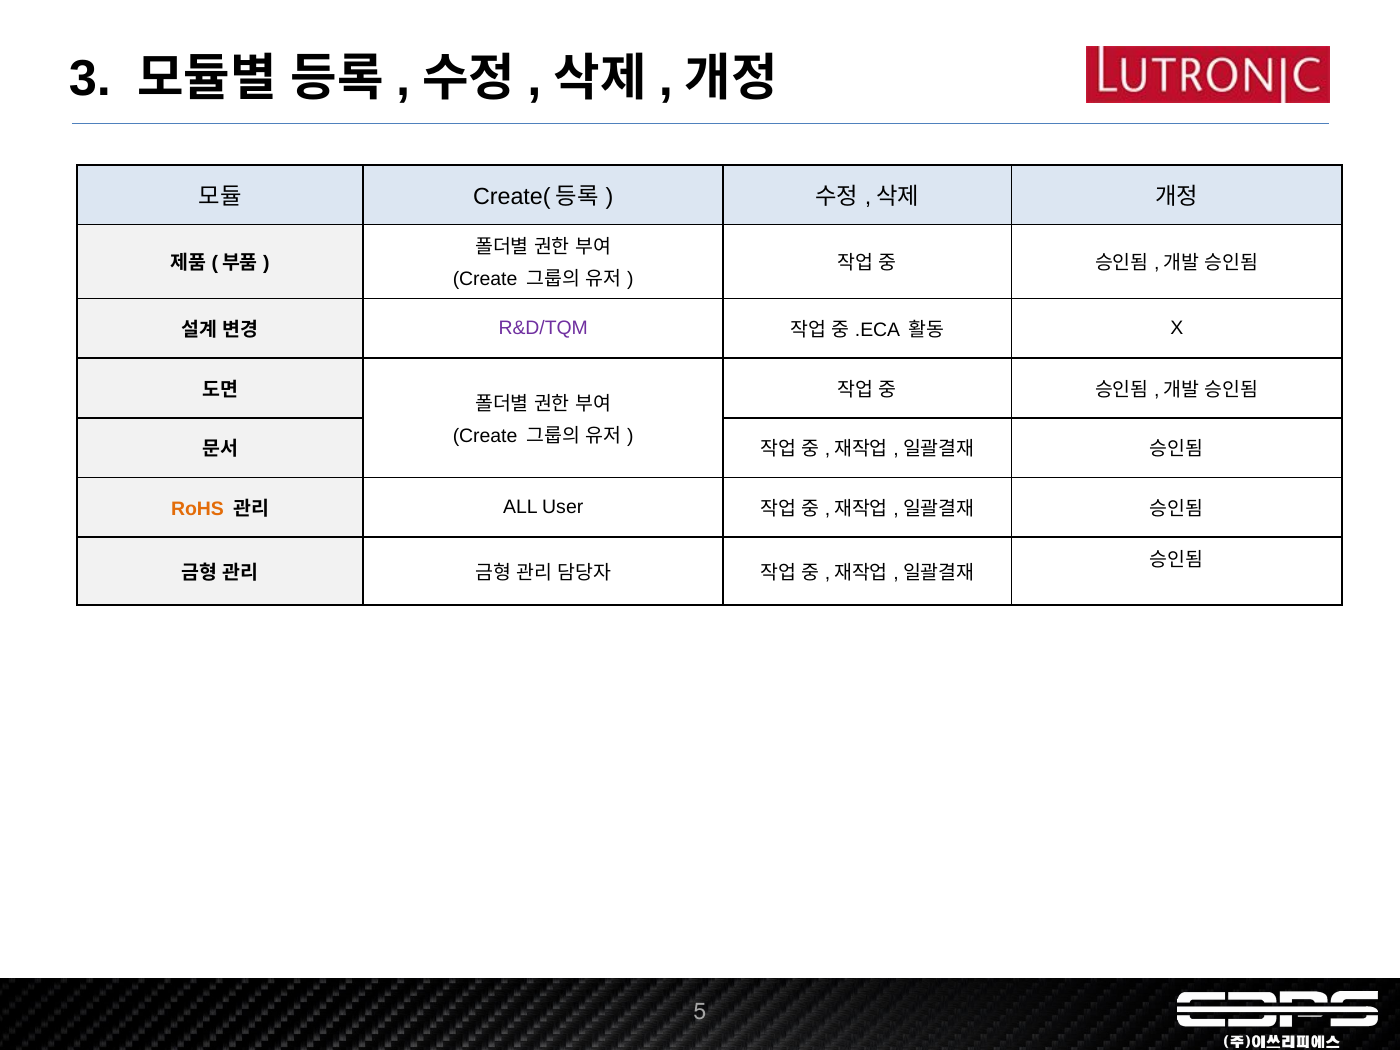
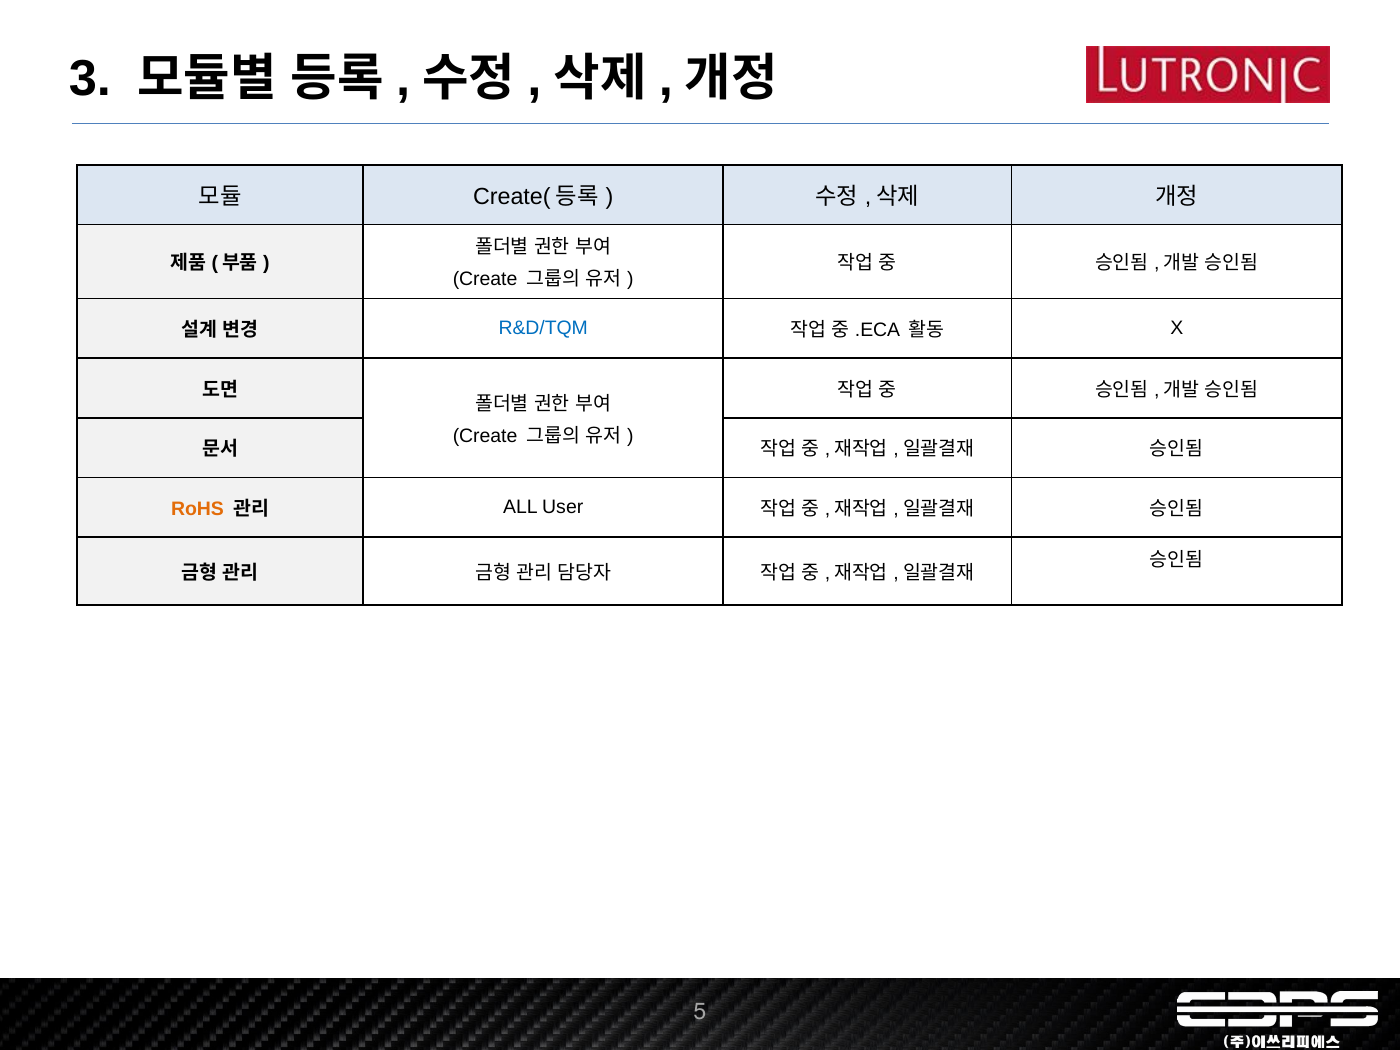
R&D/TQM colour: purple -> blue
